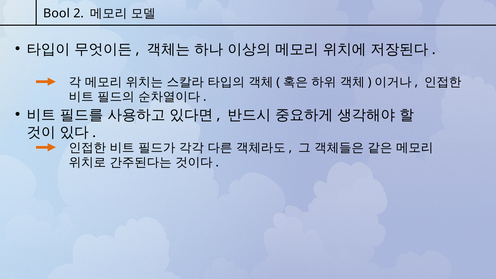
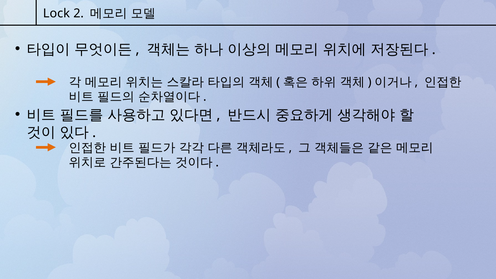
Bool: Bool -> Lock
